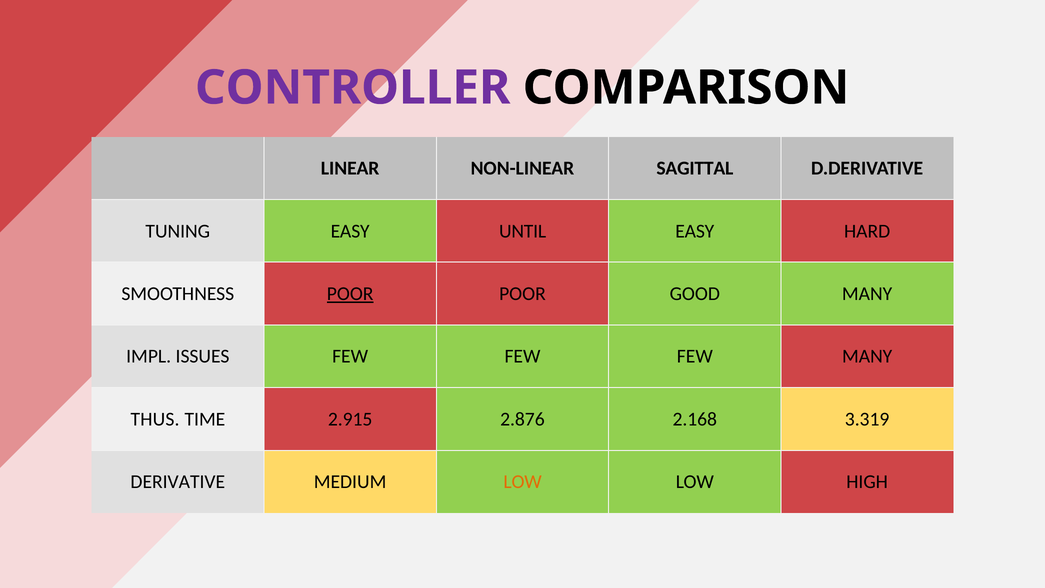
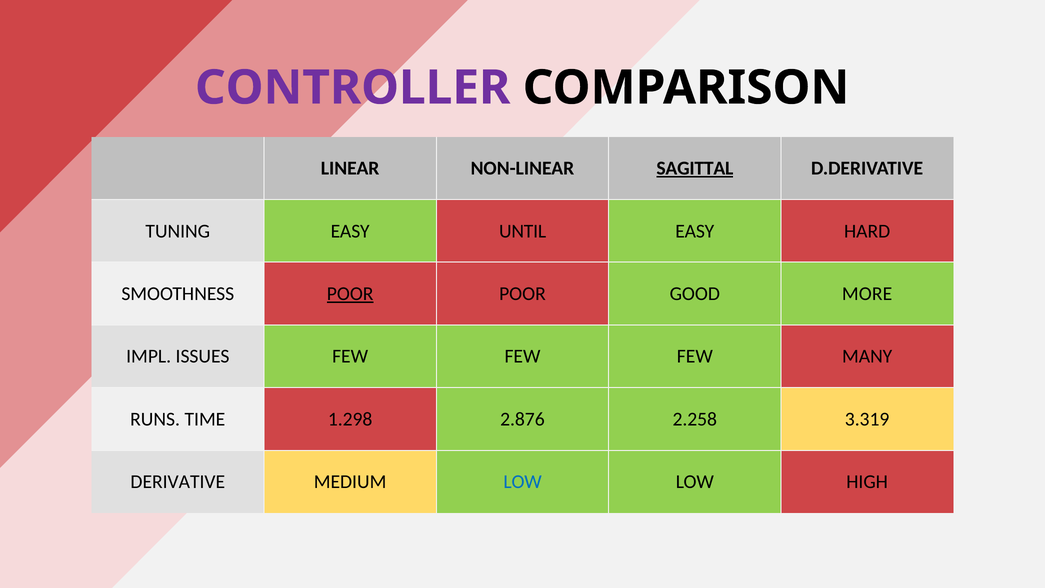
SAGITTAL underline: none -> present
GOOD MANY: MANY -> MORE
THUS: THUS -> RUNS
2.915: 2.915 -> 1.298
2.168: 2.168 -> 2.258
LOW at (523, 482) colour: orange -> blue
